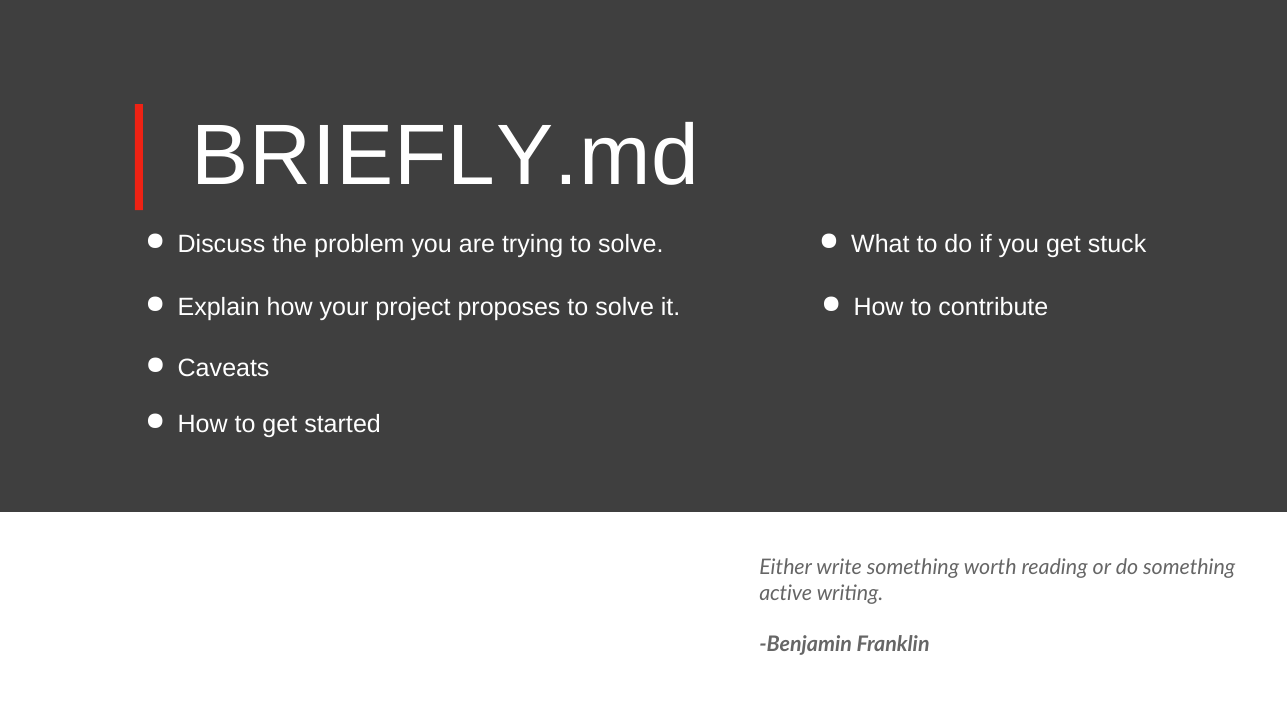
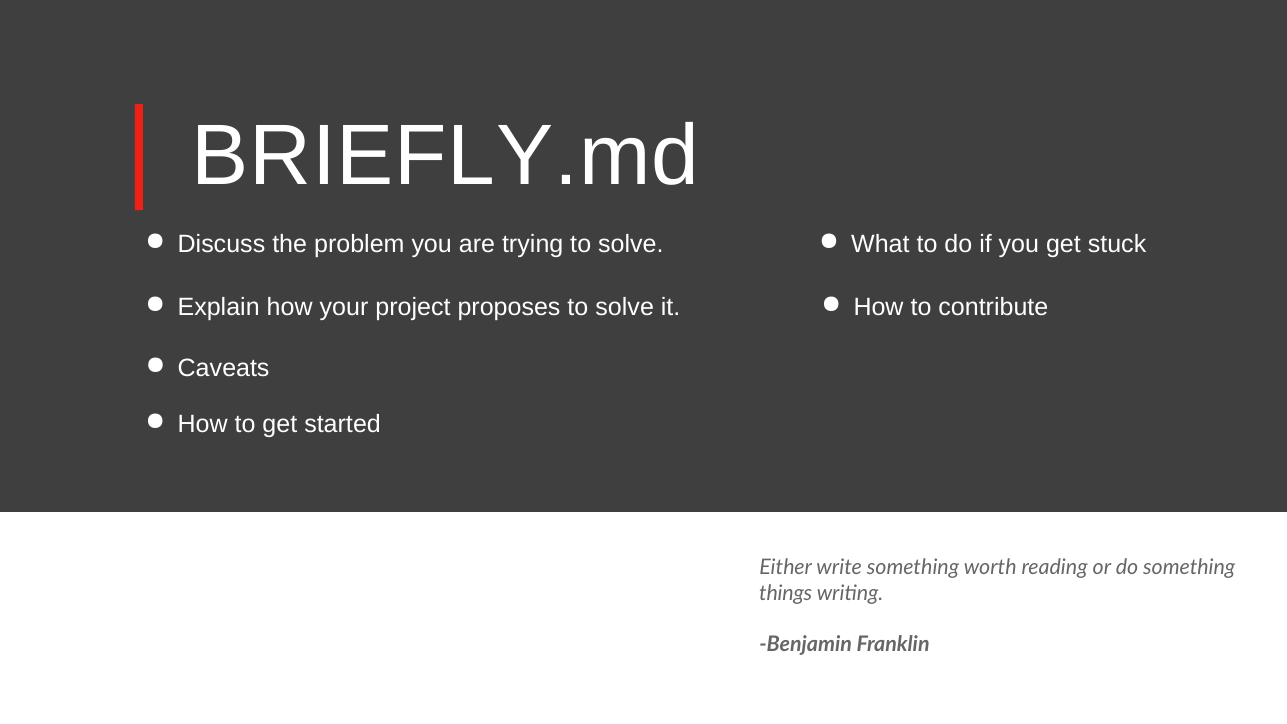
active: active -> things
